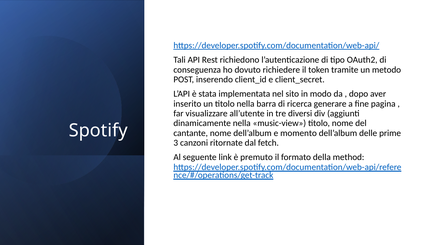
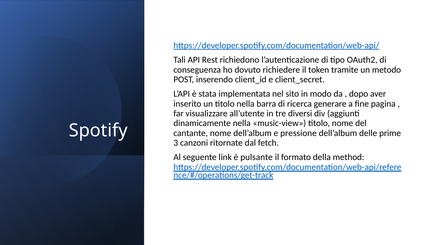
momento: momento -> pressione
premuto: premuto -> pulsante
